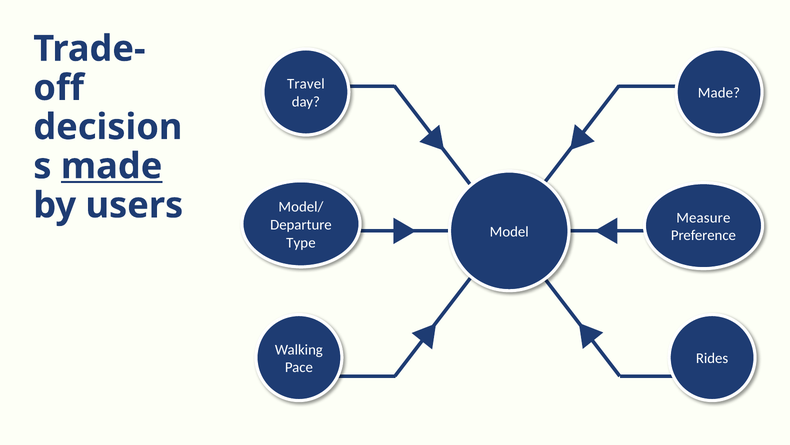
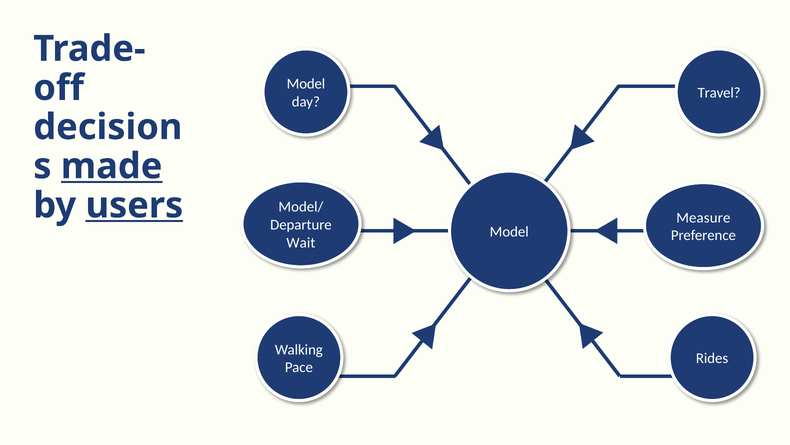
Travel at (306, 84): Travel -> Model
Made at (719, 93): Made -> Travel
users underline: none -> present
Type: Type -> Wait
